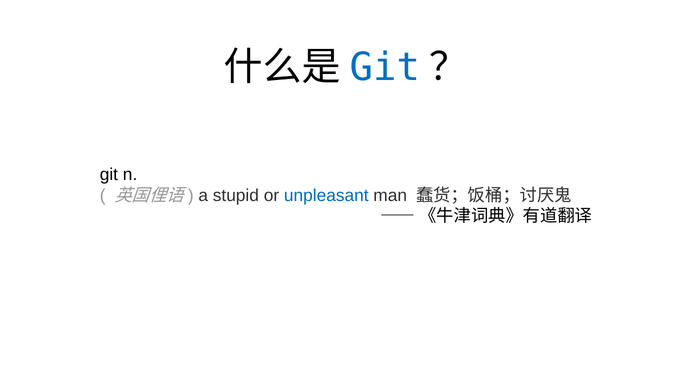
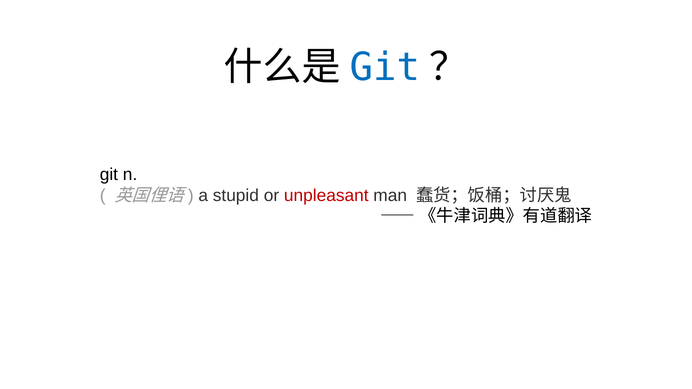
unpleasant colour: blue -> red
